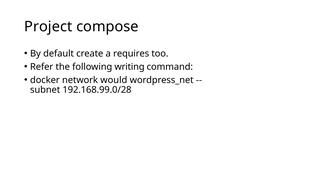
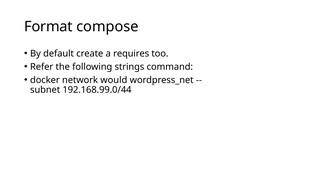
Project: Project -> Format
writing: writing -> strings
192.168.99.0/28: 192.168.99.0/28 -> 192.168.99.0/44
